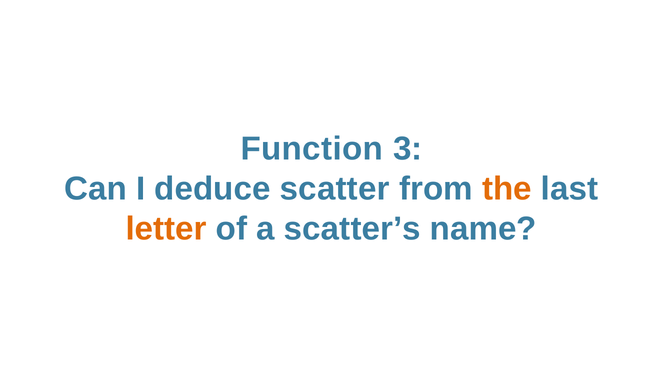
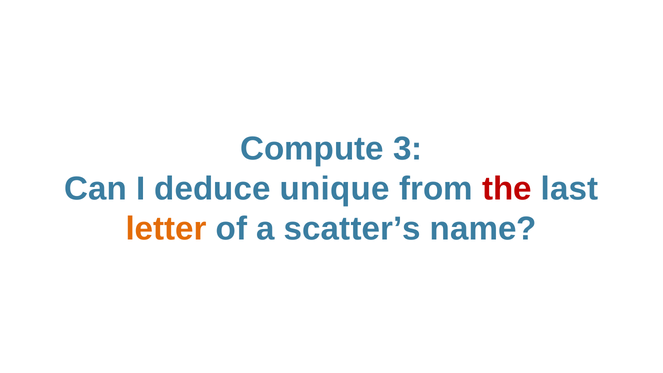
Function: Function -> Compute
scatter: scatter -> unique
the colour: orange -> red
